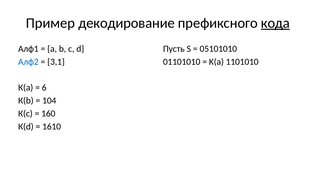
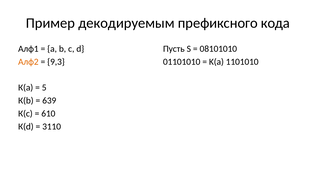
декодирование: декодирование -> декодируемым
кода underline: present -> none
05101010: 05101010 -> 08101010
Алф2 colour: blue -> orange
3,1: 3,1 -> 9,3
6: 6 -> 5
104: 104 -> 639
160: 160 -> 610
1610: 1610 -> 3110
